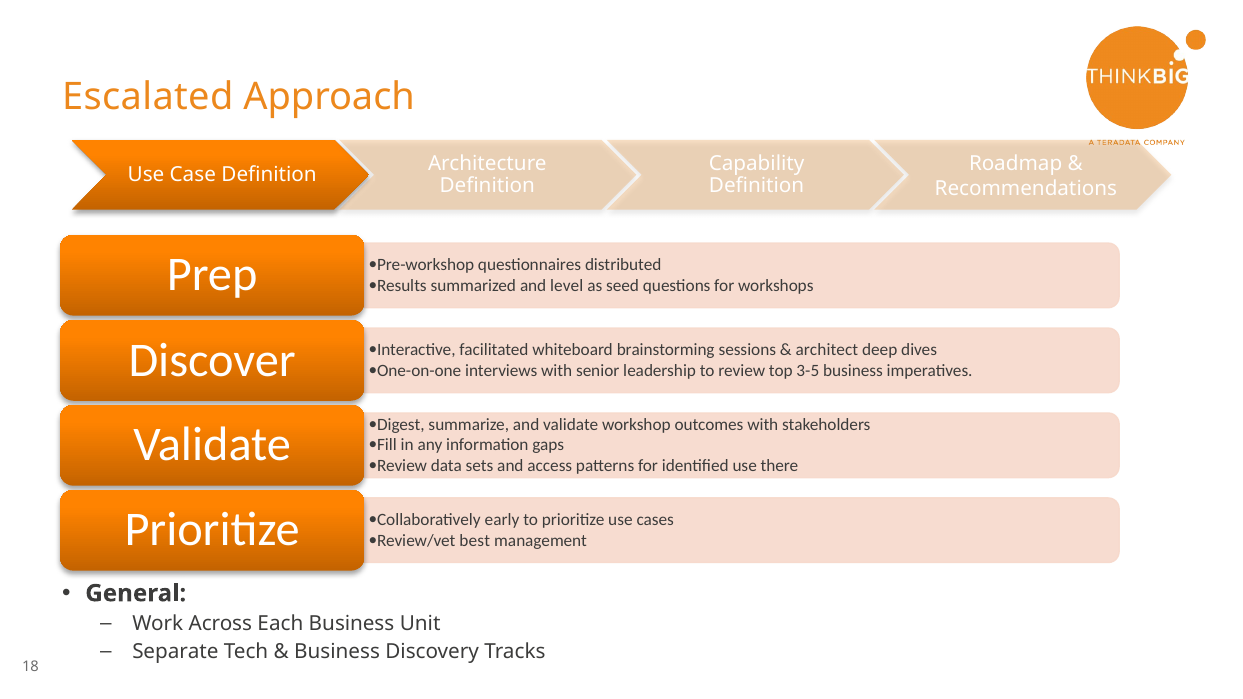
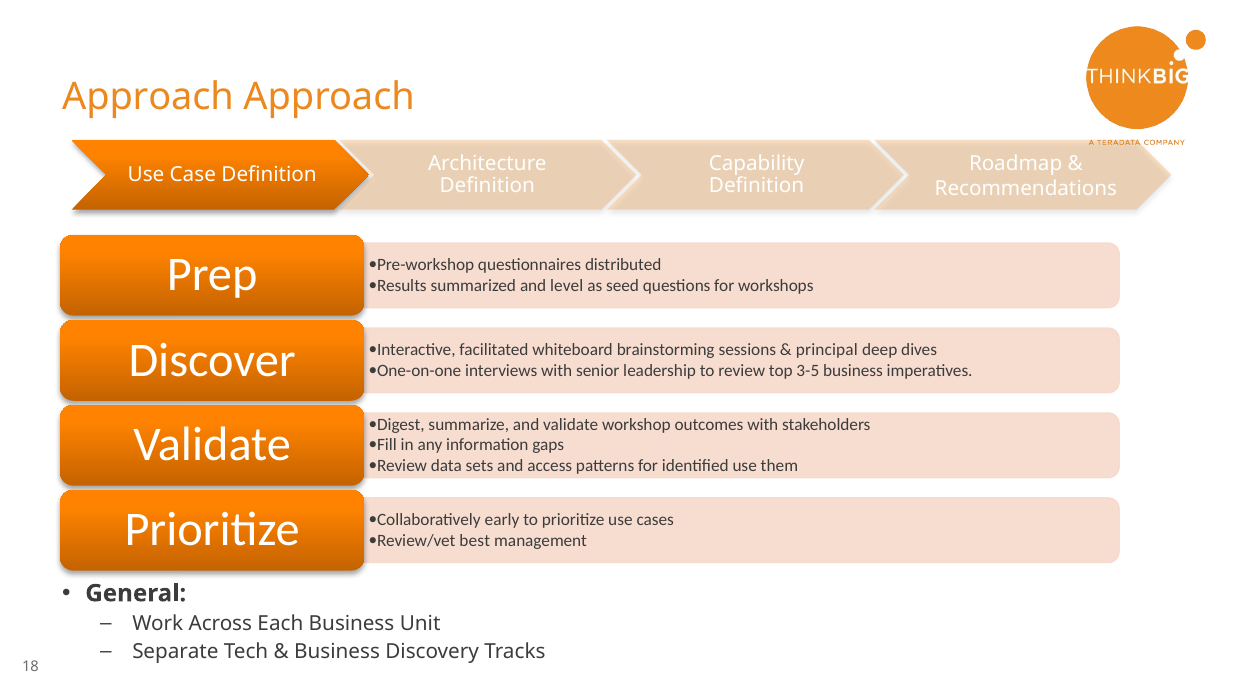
Escalated at (148, 97): Escalated -> Approach
architect: architect -> principal
there: there -> them
